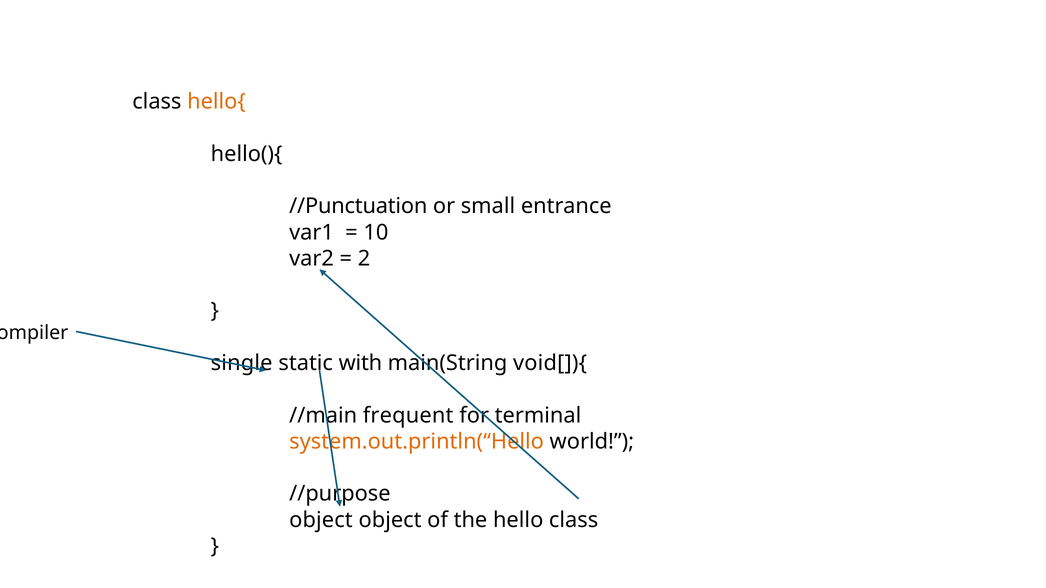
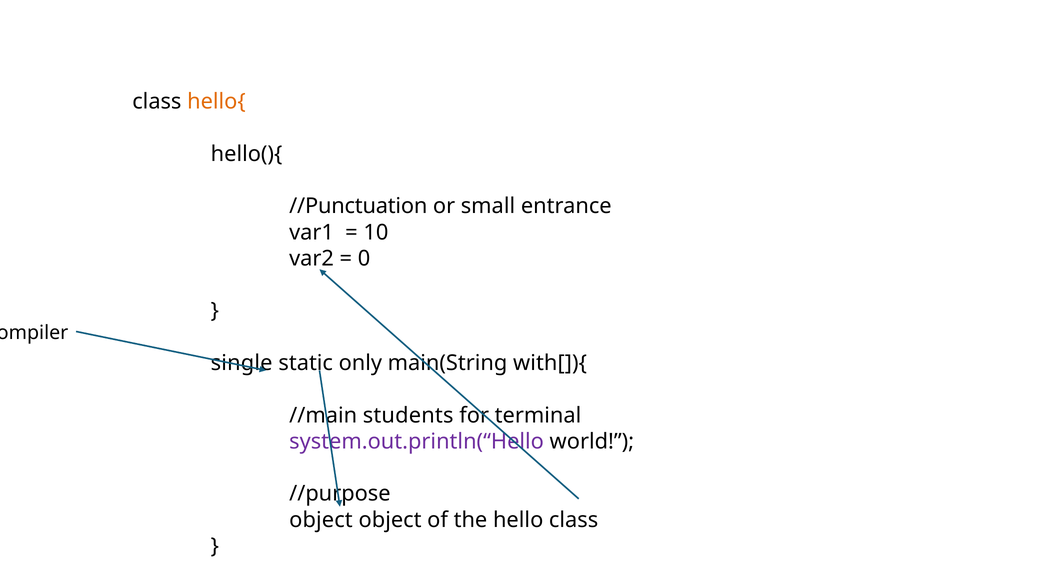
2: 2 -> 0
with: with -> only
void[]){: void[]){ -> with[]){
frequent: frequent -> students
system.out.println(“Hello colour: orange -> purple
